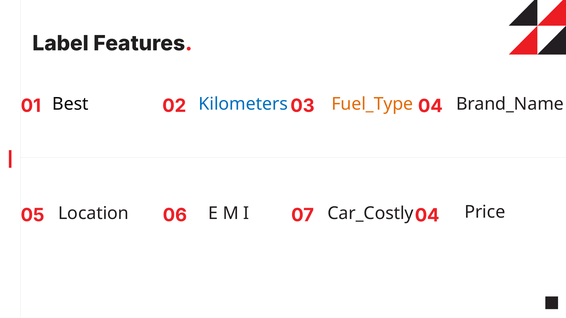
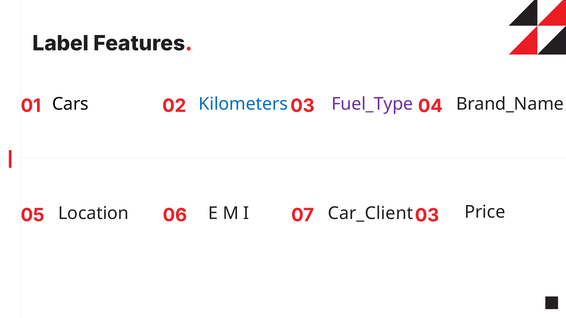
Best: Best -> Cars
Fuel_Type colour: orange -> purple
Car_Costly: Car_Costly -> Car_Client
07 04: 04 -> 03
